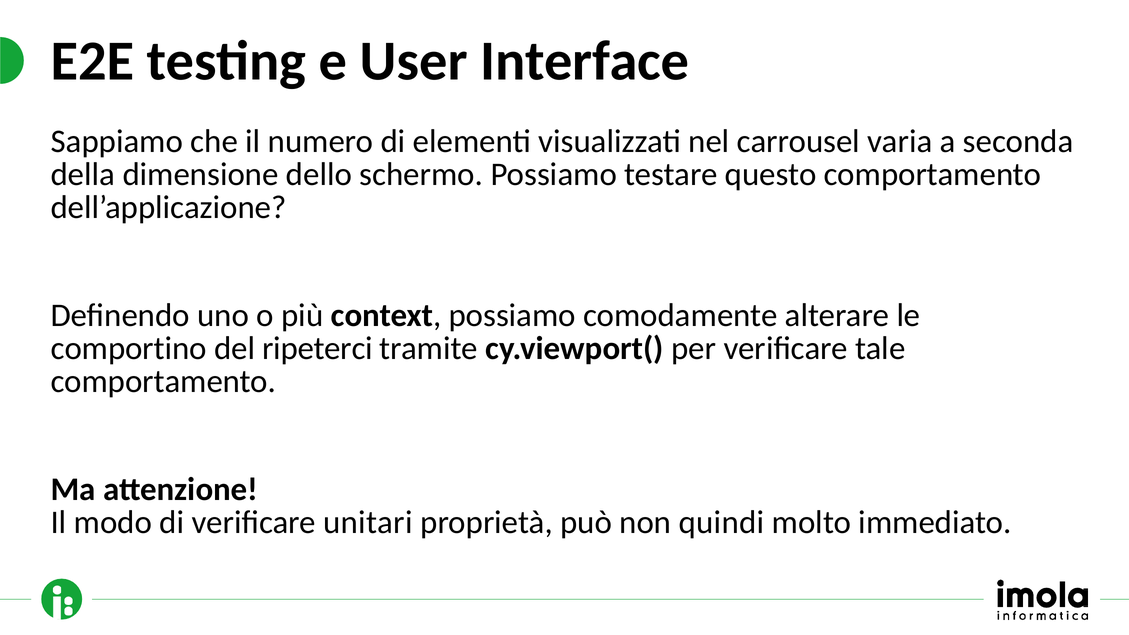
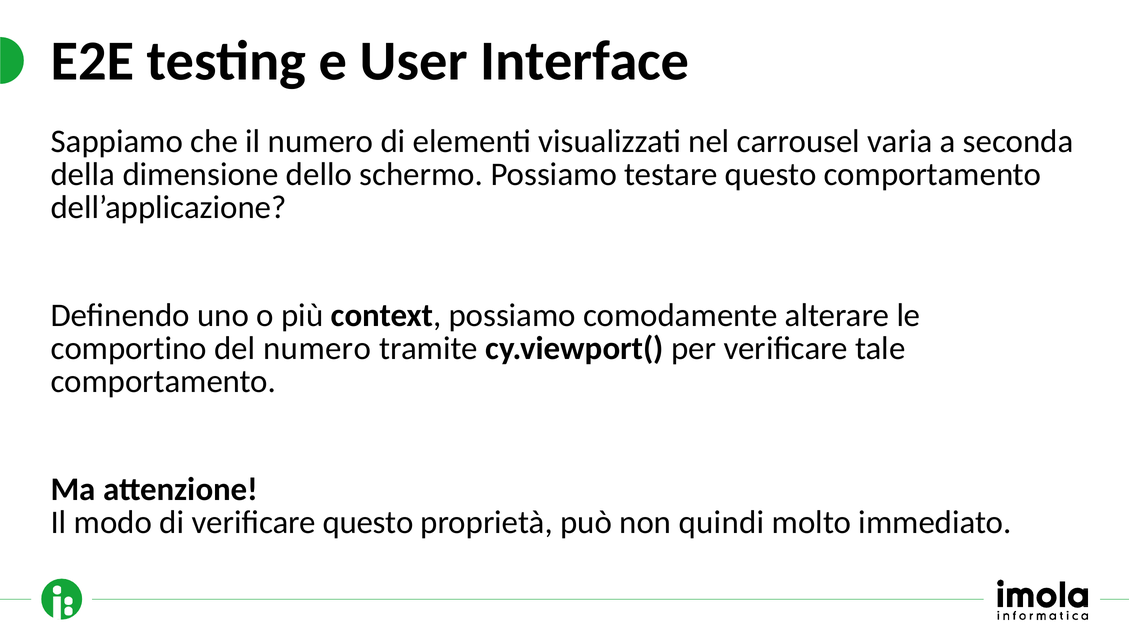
del ripeterci: ripeterci -> numero
verificare unitari: unitari -> questo
